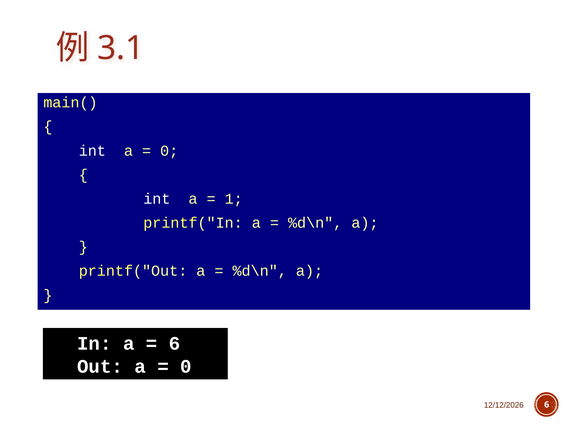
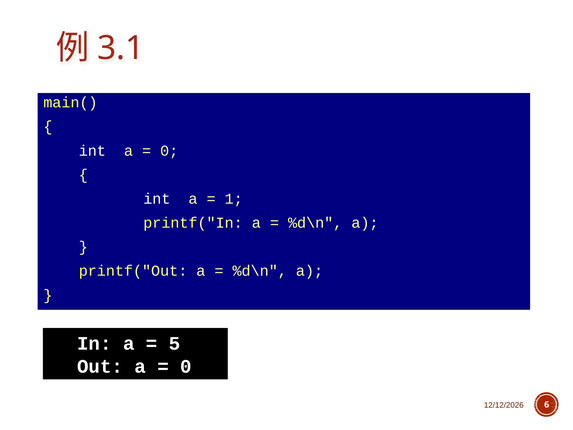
6 at (175, 343): 6 -> 5
